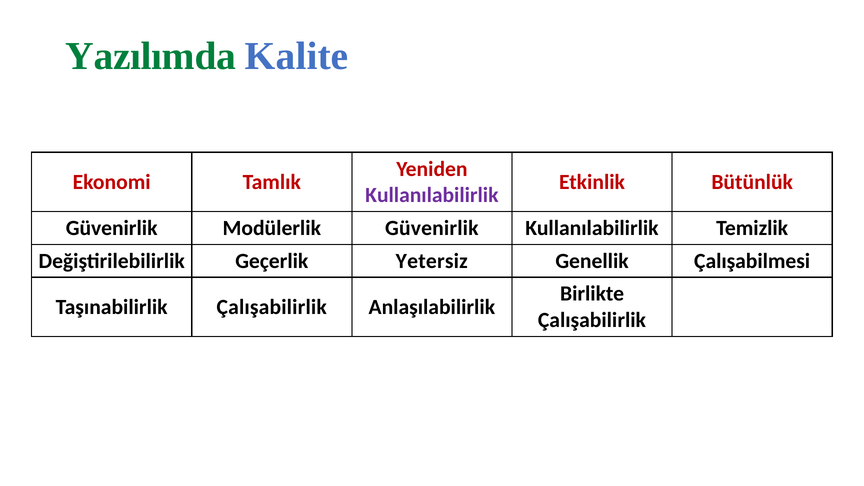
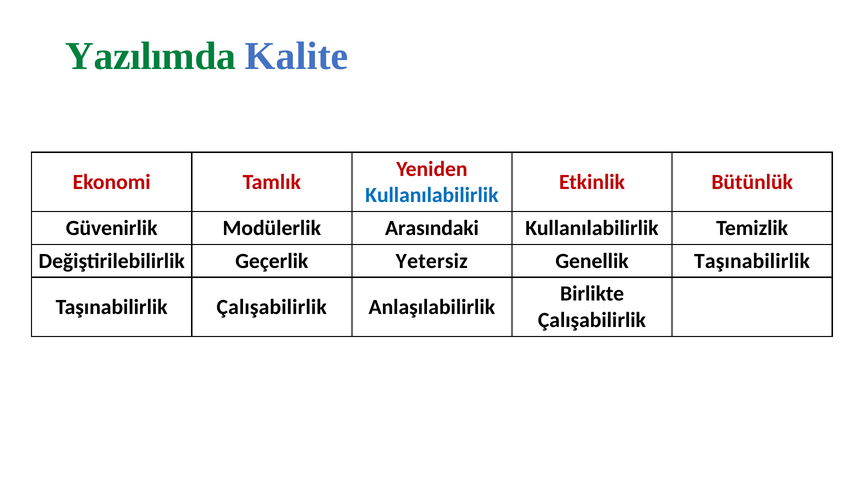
Kullanılabilirlik at (432, 195) colour: purple -> blue
Modülerlik Güvenirlik: Güvenirlik -> Arasındaki
Genellik Çalışabilmesi: Çalışabilmesi -> Taşınabilirlik
